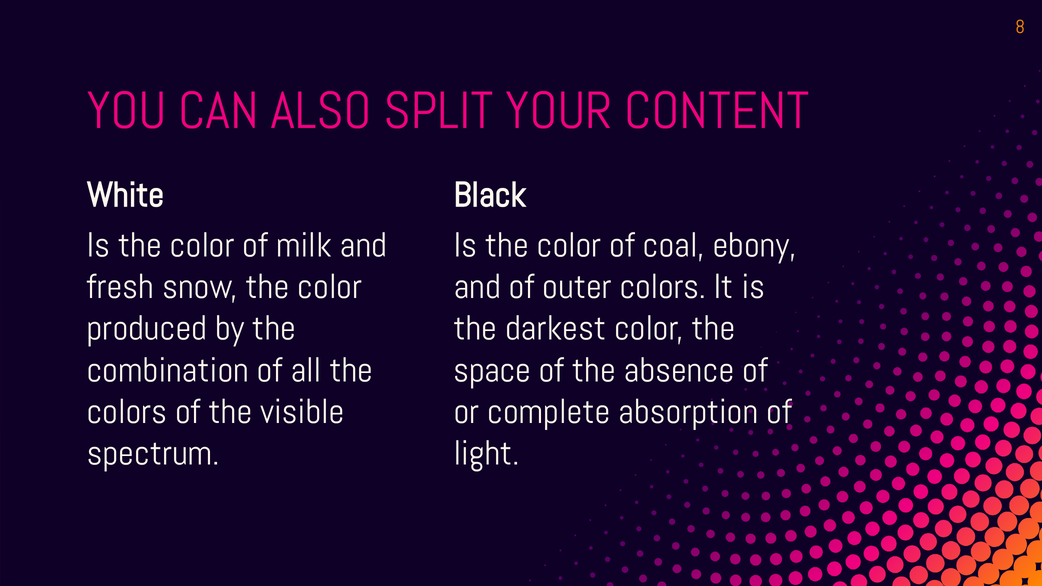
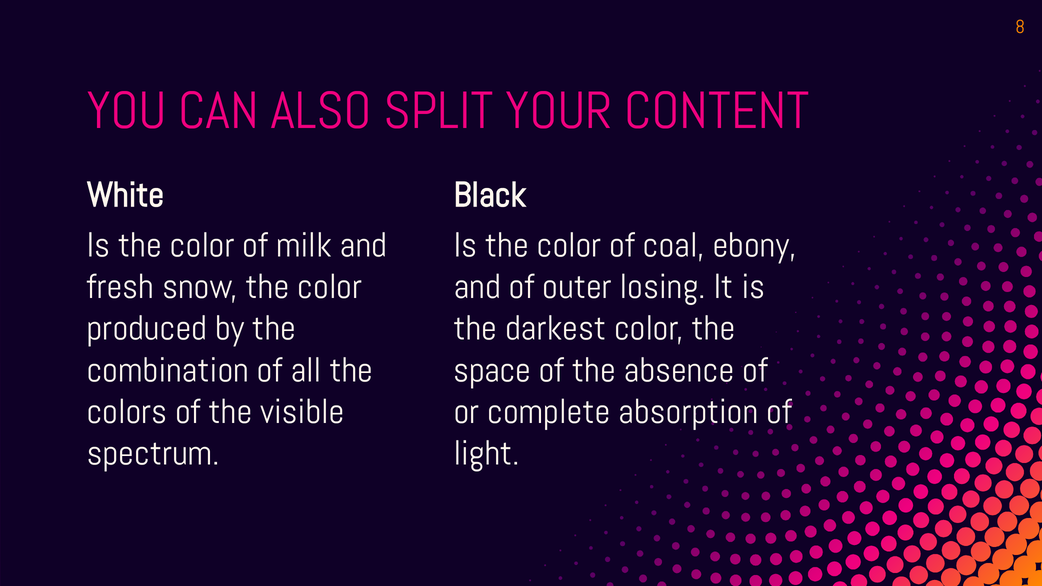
outer colors: colors -> losing
